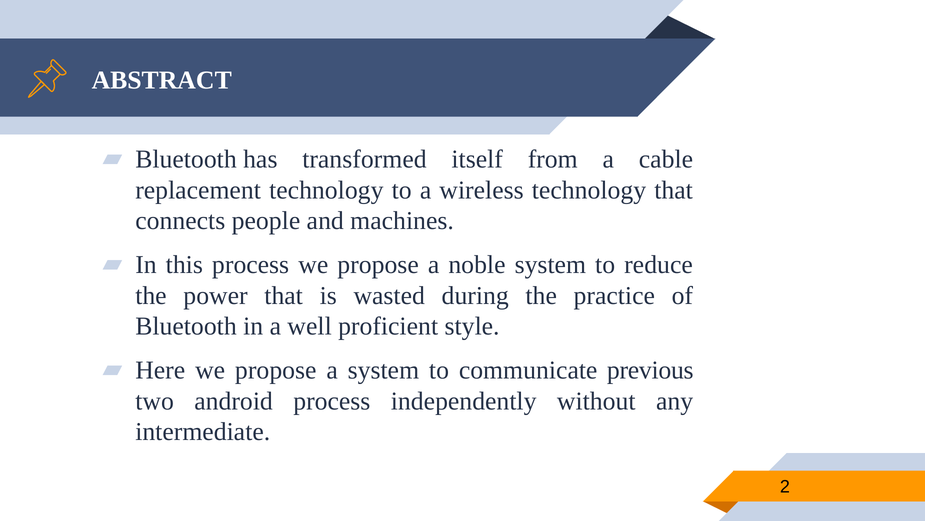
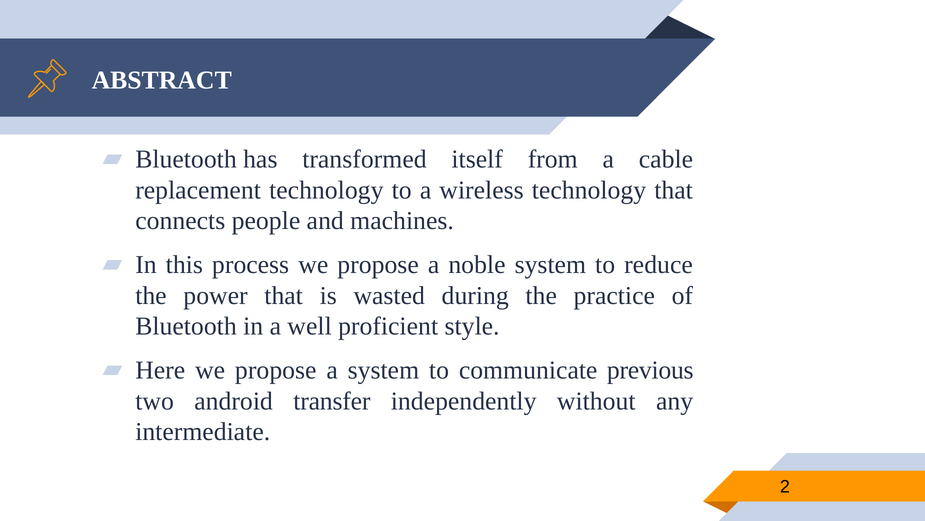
android process: process -> transfer
